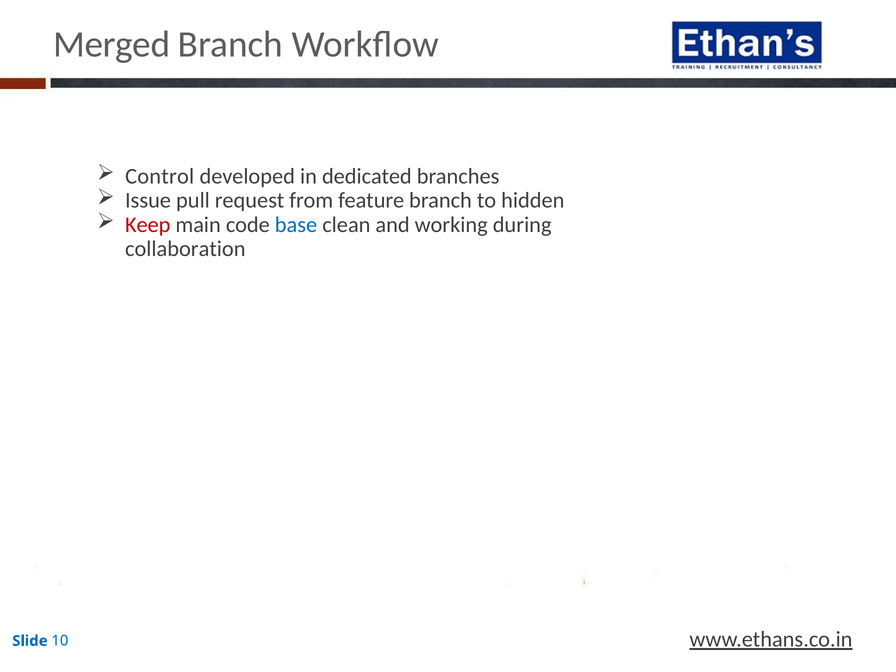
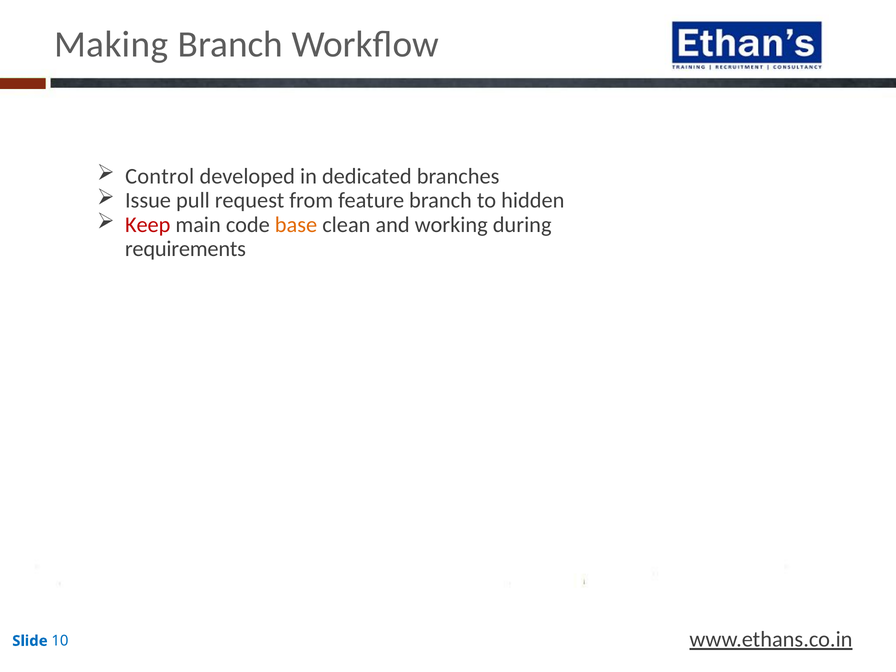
Merged: Merged -> Making
base colour: blue -> orange
collaboration: collaboration -> requirements
